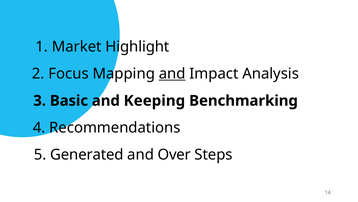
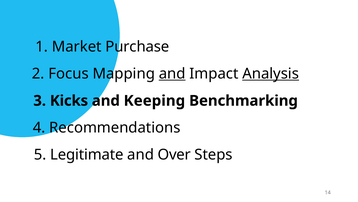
Highlight: Highlight -> Purchase
Analysis underline: none -> present
Basic: Basic -> Kicks
Generated: Generated -> Legitimate
